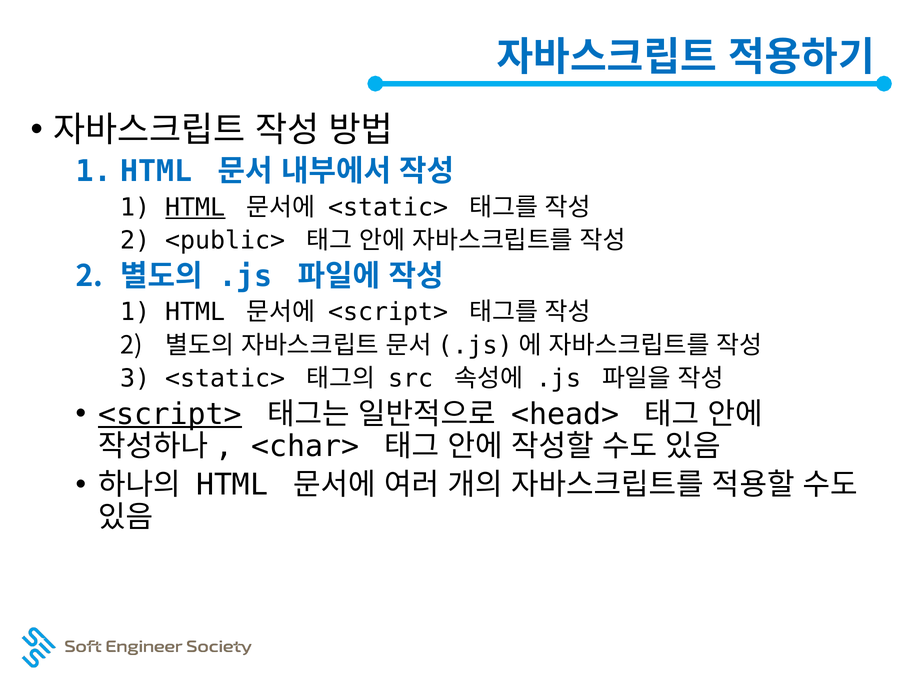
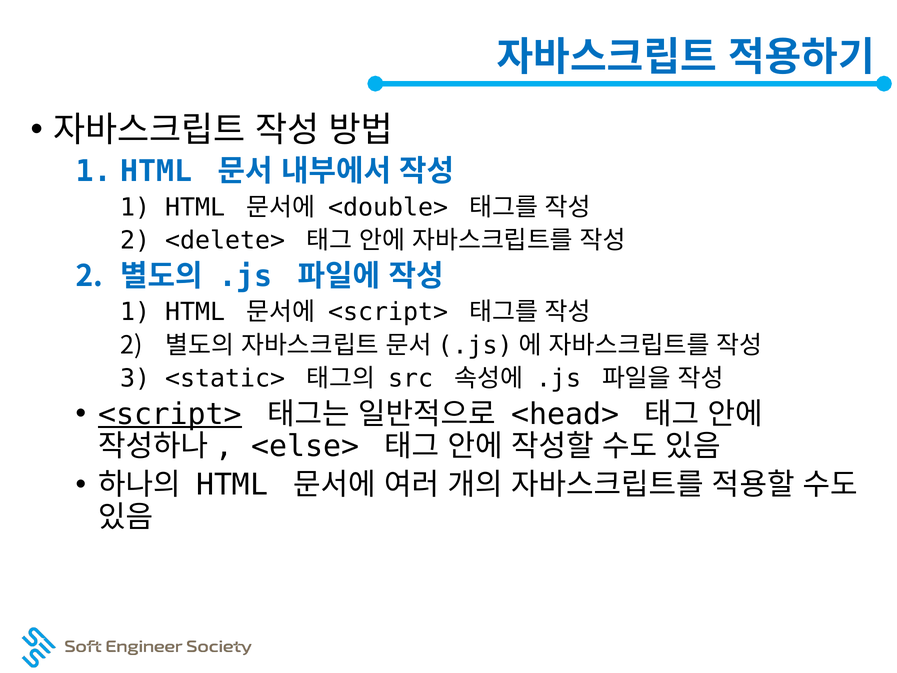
HTML at (195, 207) underline: present -> none
<static> at (388, 207): <static> -> <double>
<public>: <public> -> <delete>
<char>: <char> -> <else>
